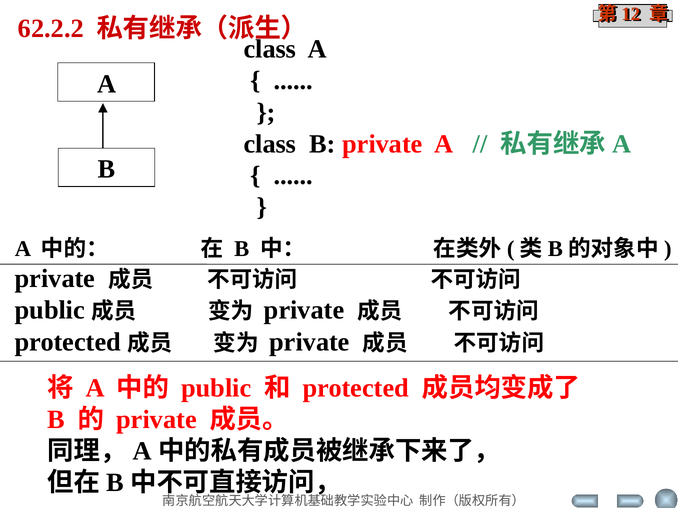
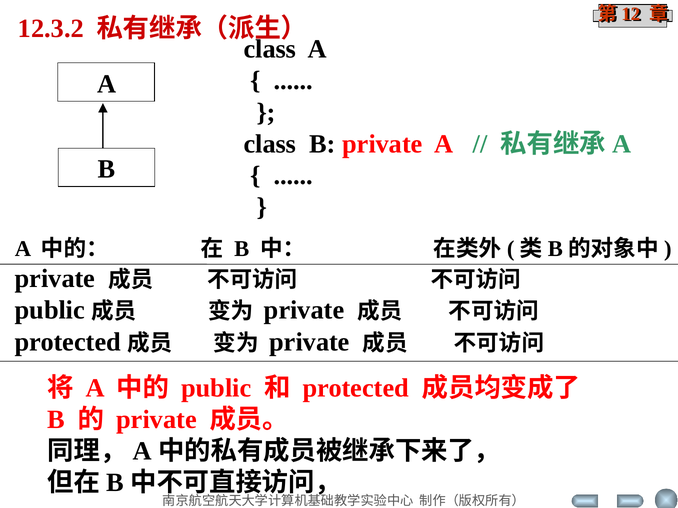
62.2.2: 62.2.2 -> 12.3.2
